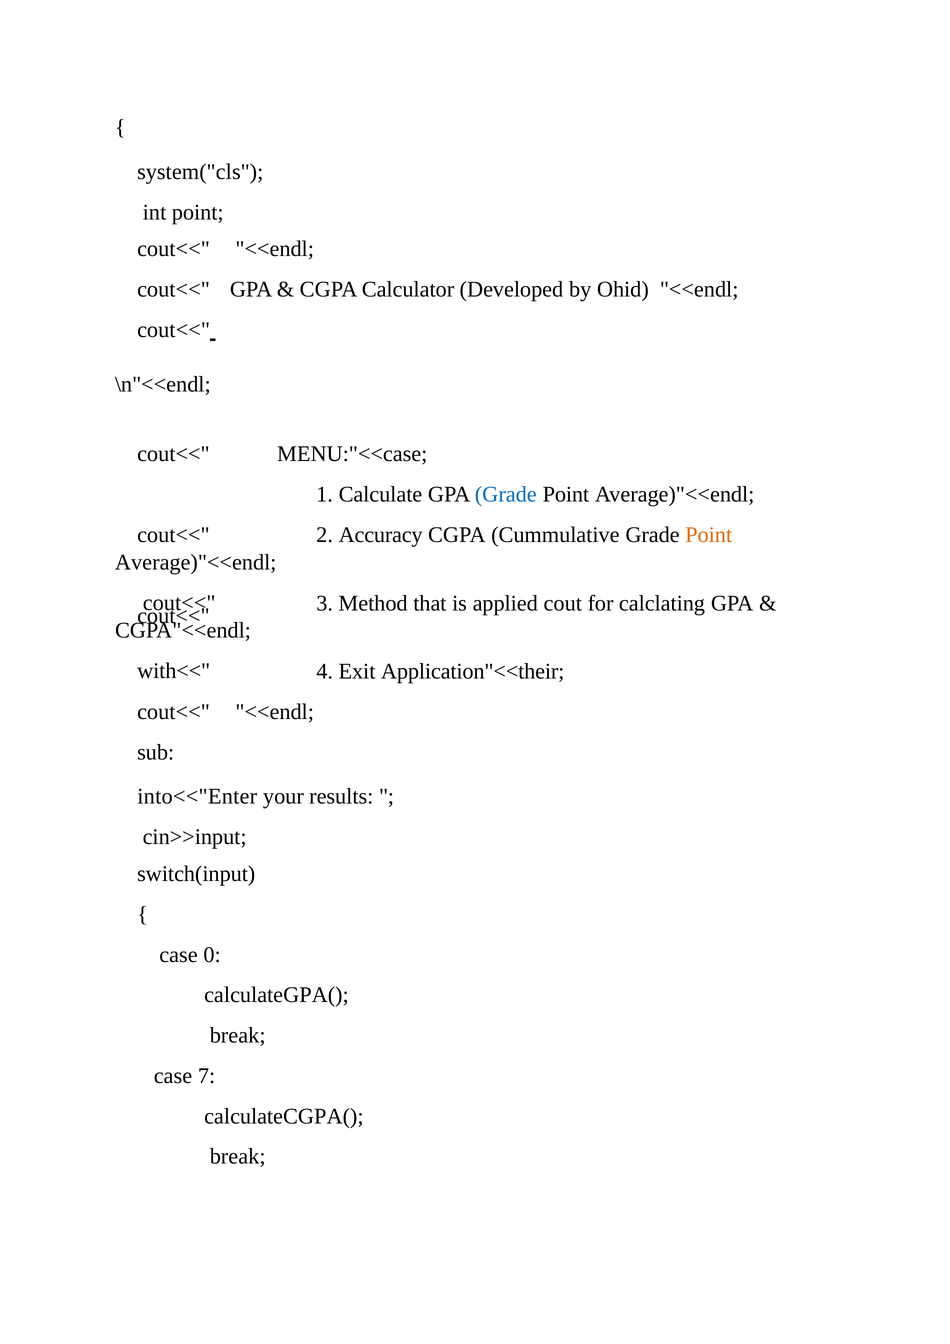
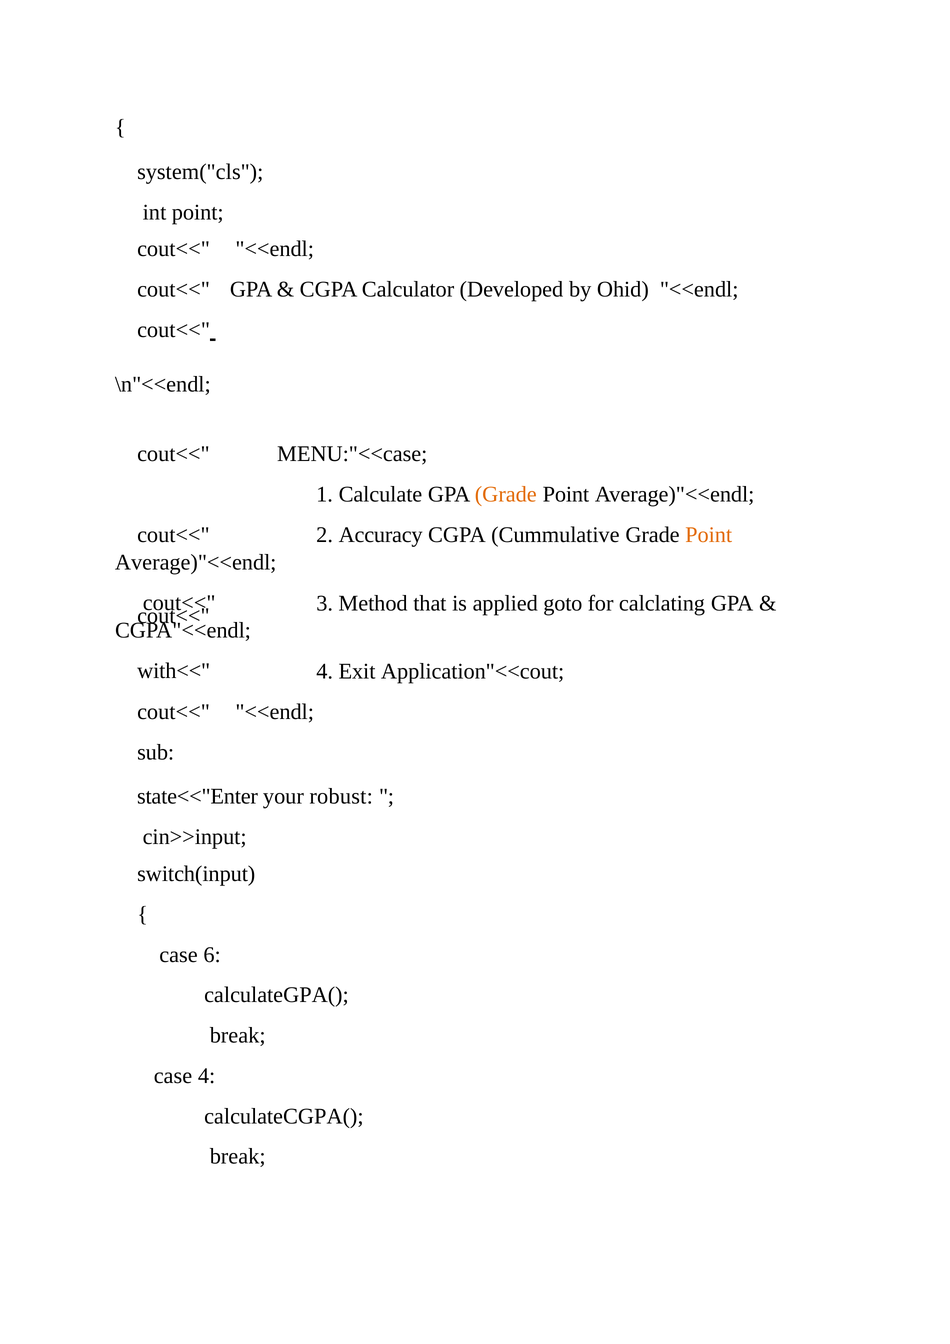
Grade at (506, 494) colour: blue -> orange
cout: cout -> goto
Application"<<their: Application"<<their -> Application"<<cout
into<<"Enter: into<<"Enter -> state<<"Enter
results: results -> robust
0: 0 -> 6
case 7: 7 -> 4
